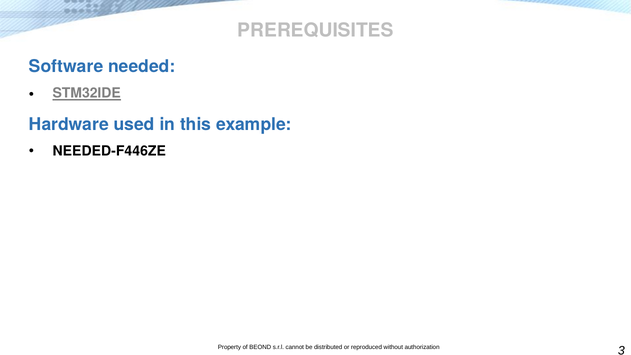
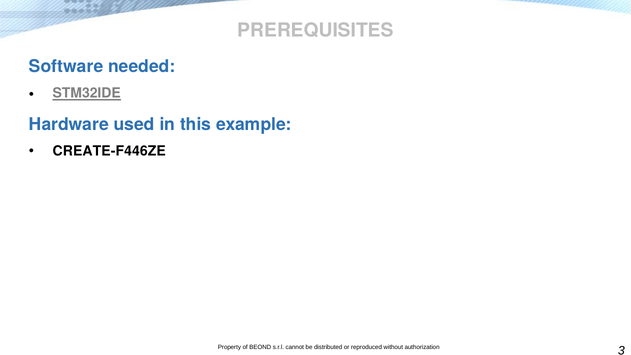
NEEDED-F446ZE: NEEDED-F446ZE -> CREATE-F446ZE
